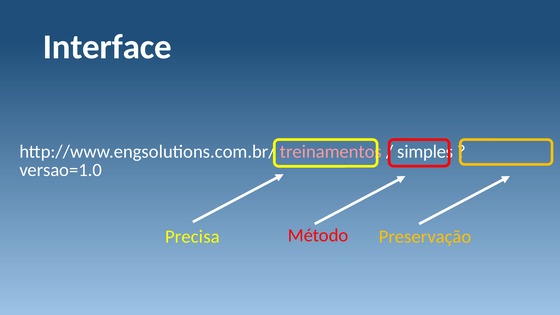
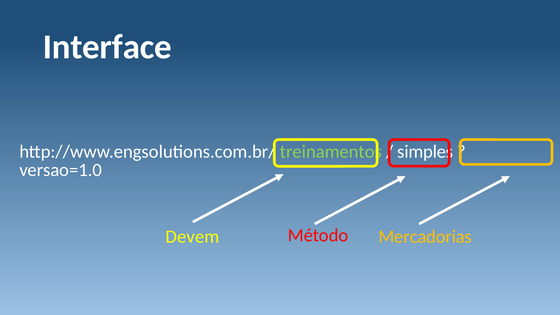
treinamentos colour: pink -> light green
Precisa: Precisa -> Devem
Preservação: Preservação -> Mercadorias
